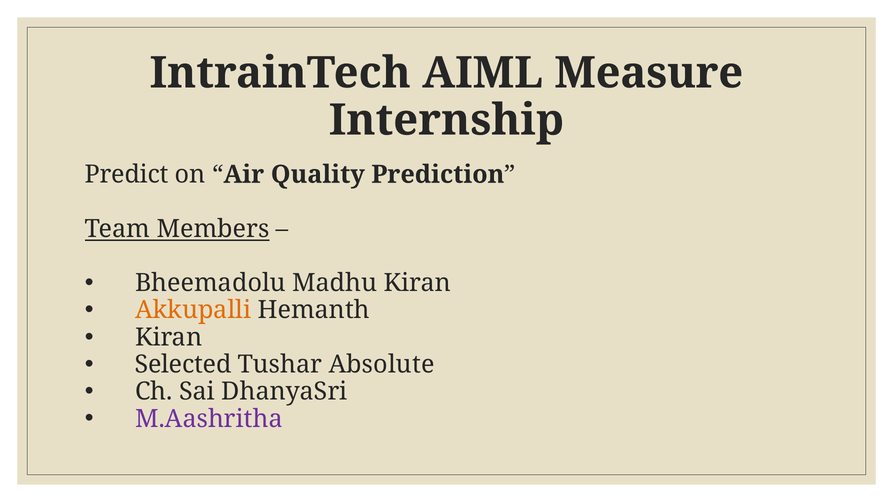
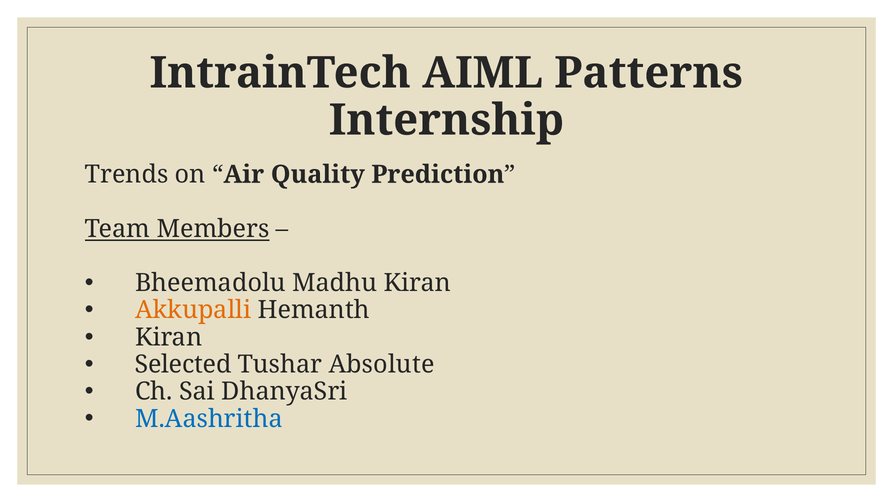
Measure: Measure -> Patterns
Predict: Predict -> Trends
M.Aashritha colour: purple -> blue
